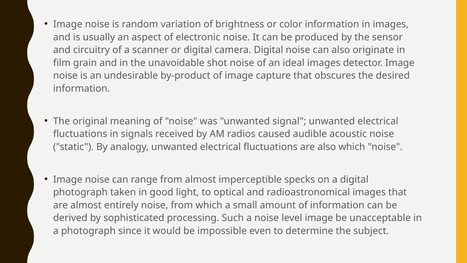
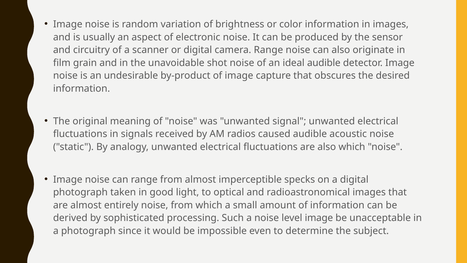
camera Digital: Digital -> Range
ideal images: images -> audible
